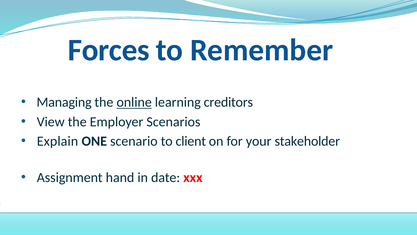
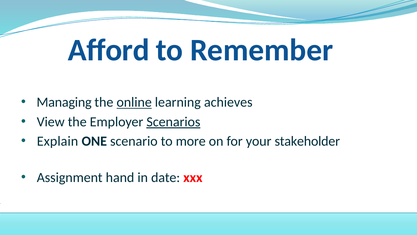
Forces: Forces -> Afford
creditors: creditors -> achieves
Scenarios underline: none -> present
client: client -> more
